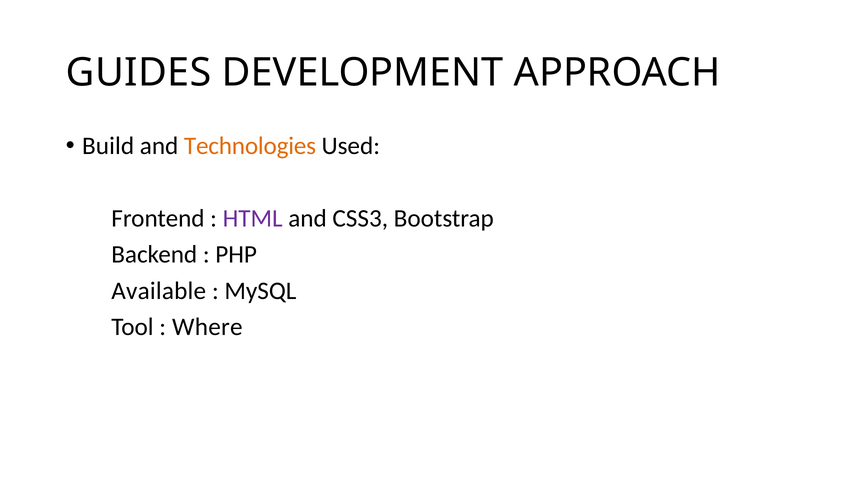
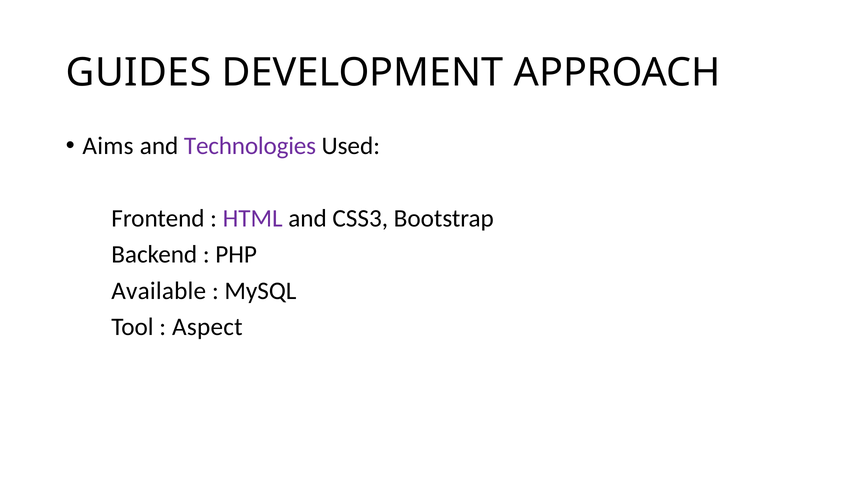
Build: Build -> Aims
Technologies colour: orange -> purple
Where: Where -> Aspect
